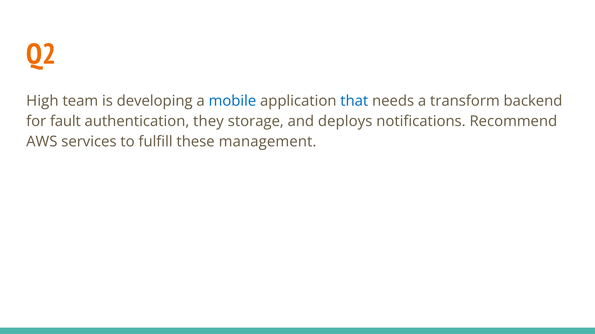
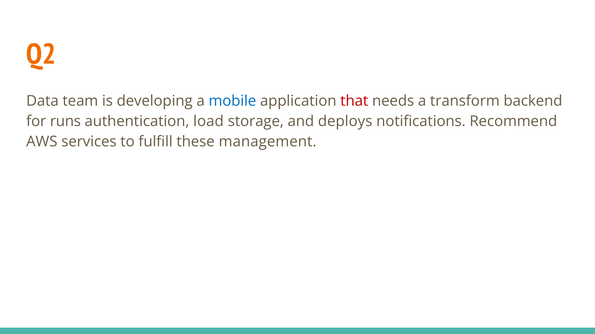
High: High -> Data
that colour: blue -> red
fault: fault -> runs
they: they -> load
